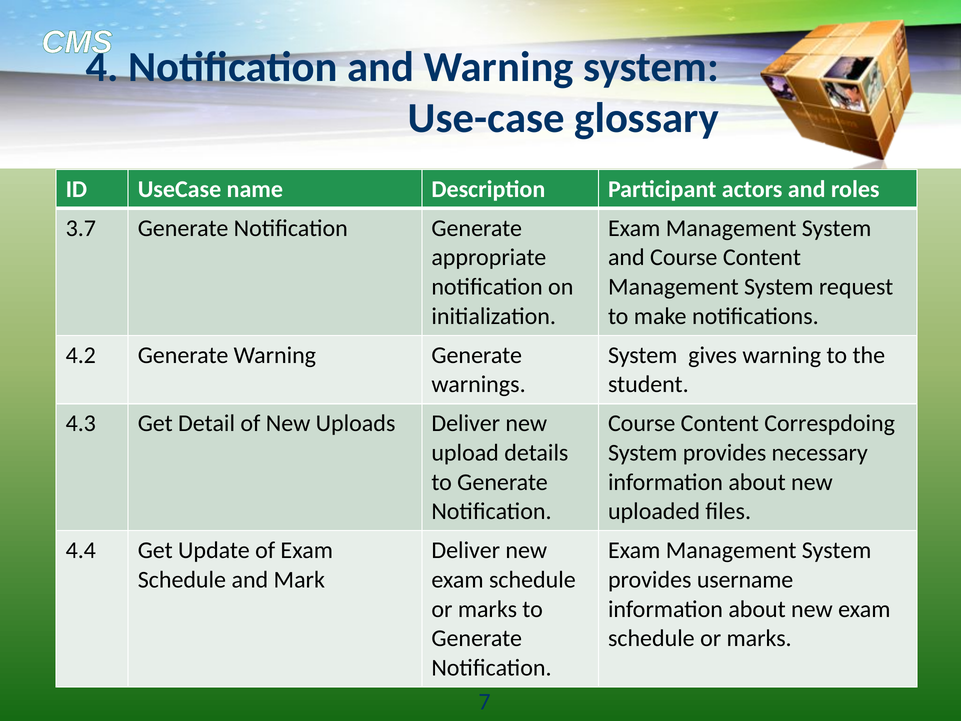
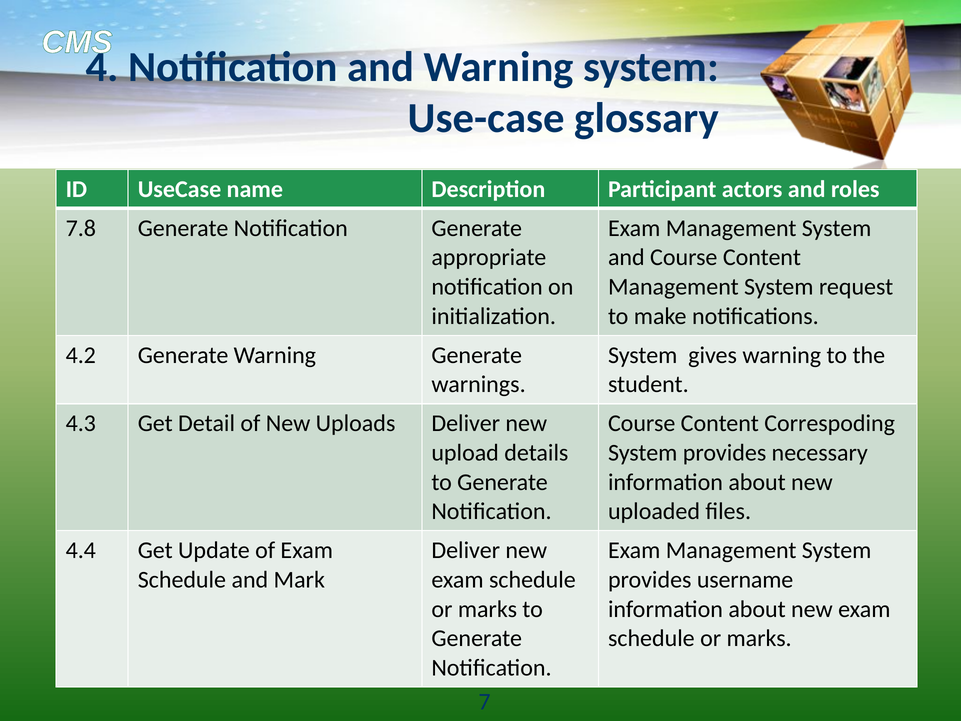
3.7: 3.7 -> 7.8
Correspdoing: Correspdoing -> Correspoding
